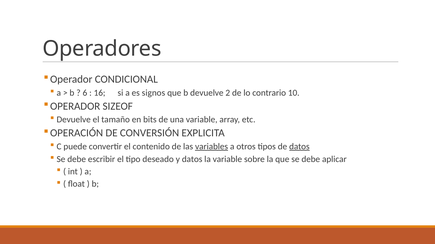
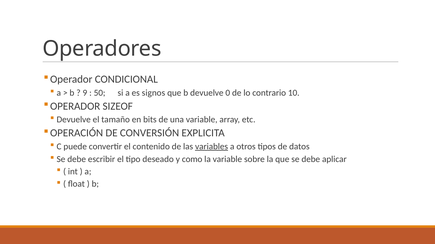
6: 6 -> 9
16: 16 -> 50
2: 2 -> 0
datos at (299, 147) underline: present -> none
y datos: datos -> como
